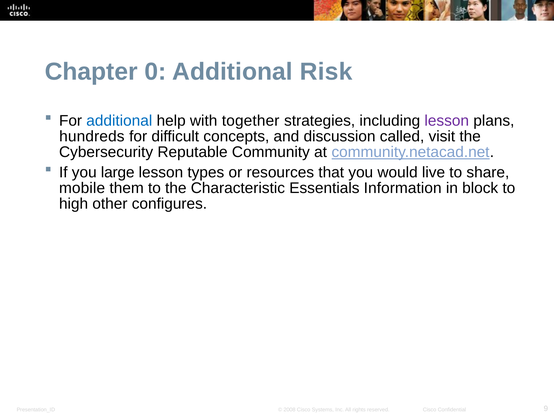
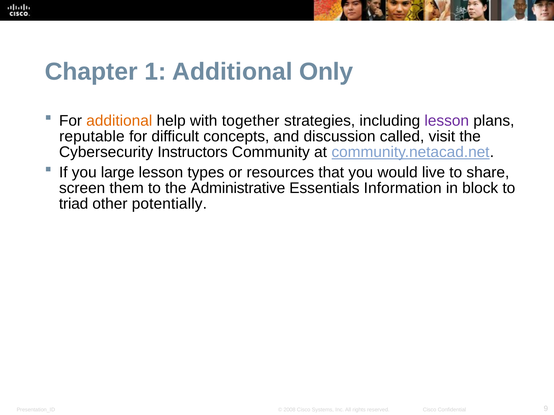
0: 0 -> 1
Risk: Risk -> Only
additional at (119, 121) colour: blue -> orange
hundreds: hundreds -> reputable
Reputable: Reputable -> Instructors
mobile: mobile -> screen
Characteristic: Characteristic -> Administrative
high: high -> triad
configures: configures -> potentially
